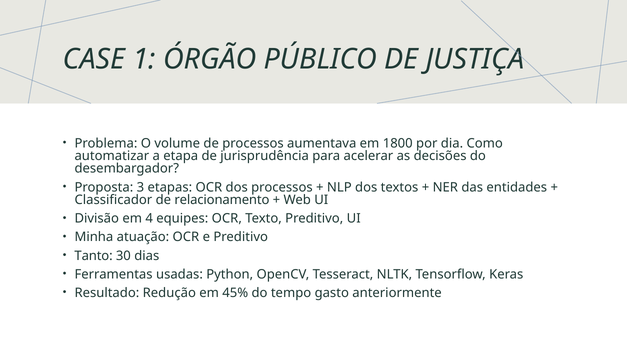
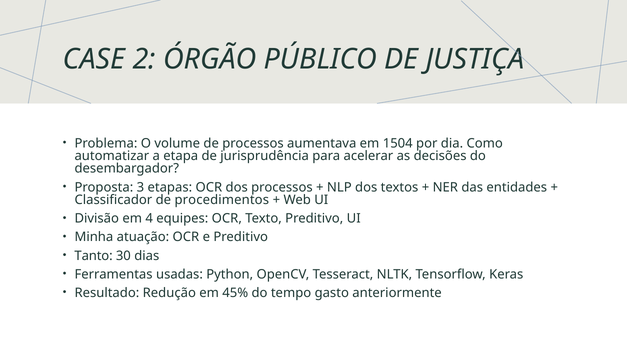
1: 1 -> 2
1800: 1800 -> 1504
relacionamento: relacionamento -> procedimentos
